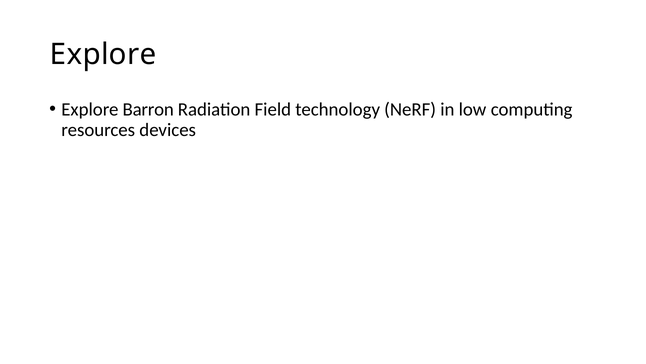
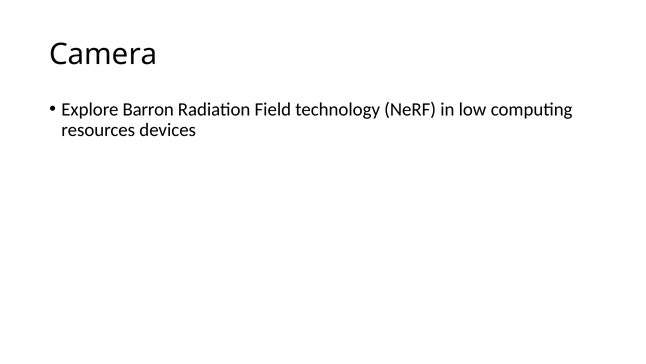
Explore at (103, 54): Explore -> Camera
